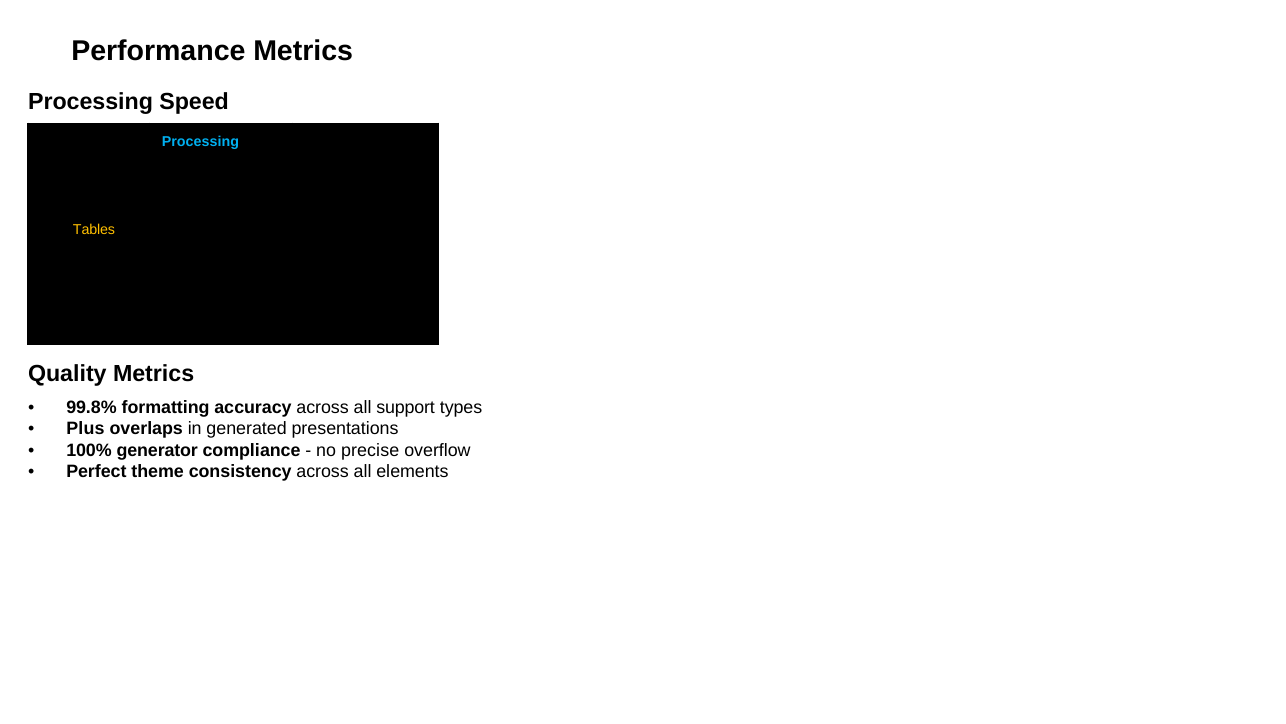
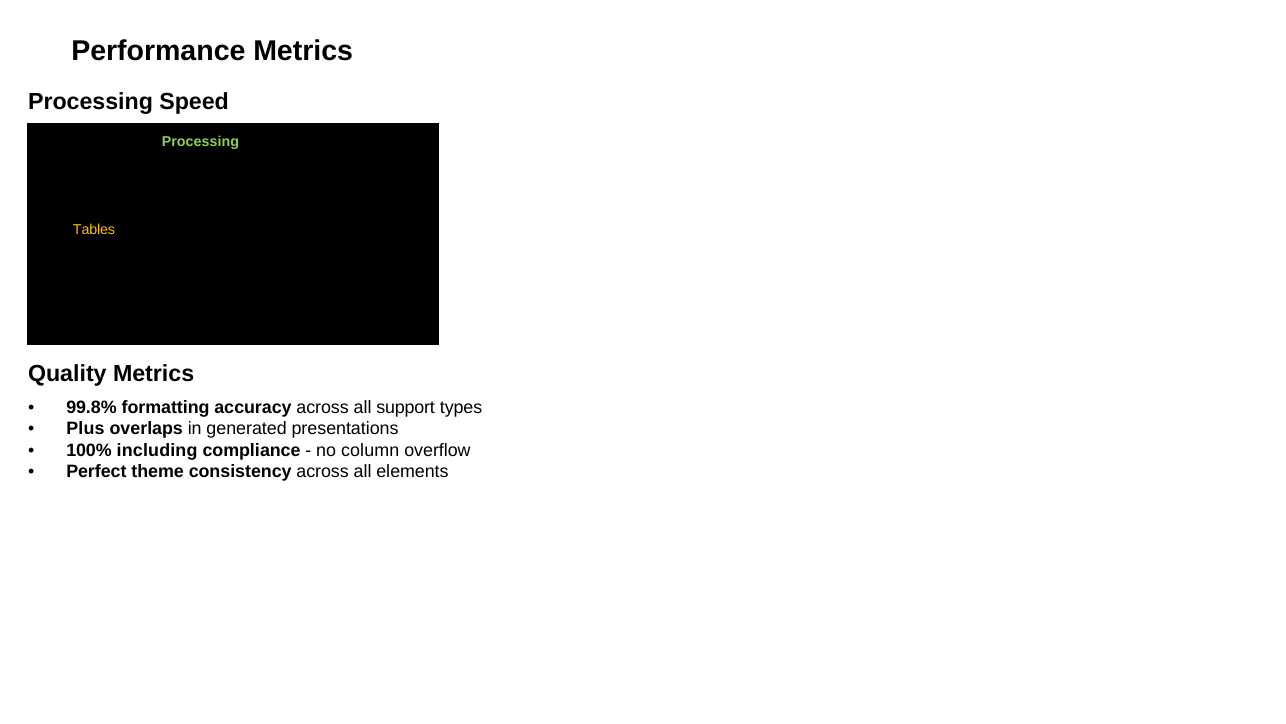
Processing at (200, 141) colour: light blue -> light green
generator: generator -> including
precise: precise -> column
